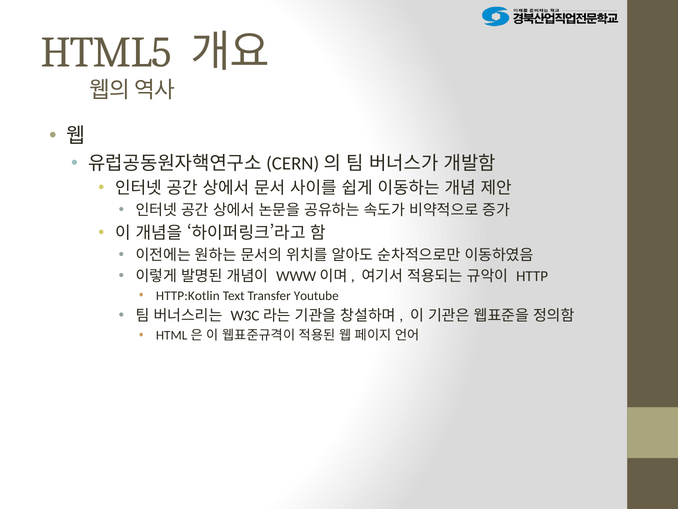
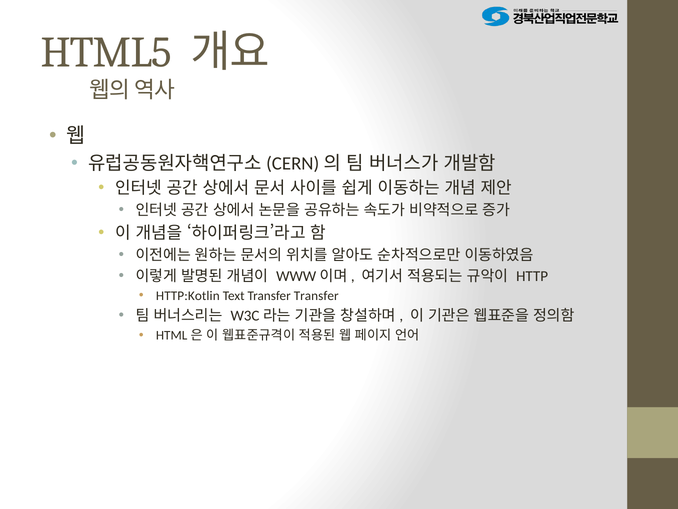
Transfer Youtube: Youtube -> Transfer
